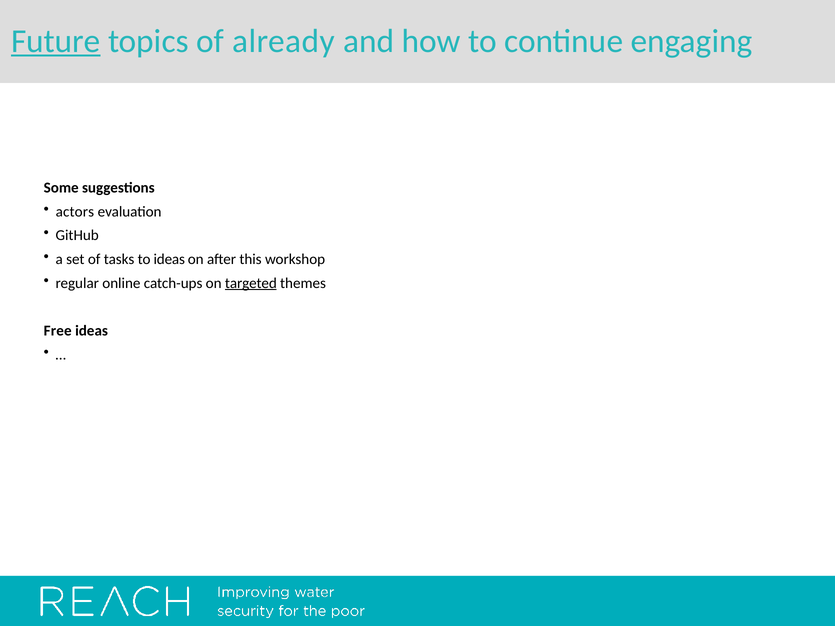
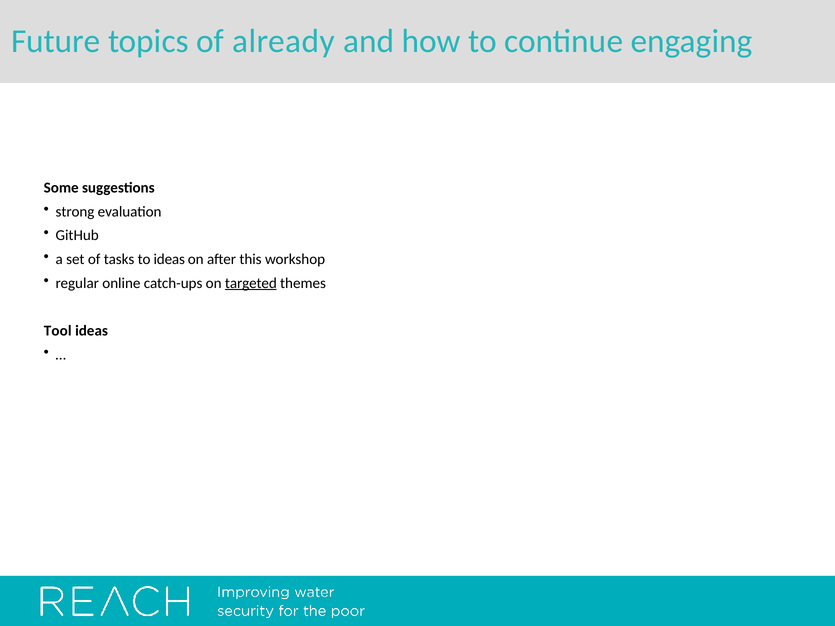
Future underline: present -> none
actors: actors -> strong
Free: Free -> Tool
